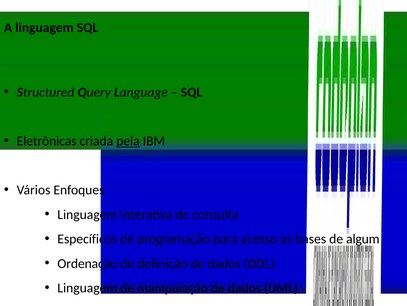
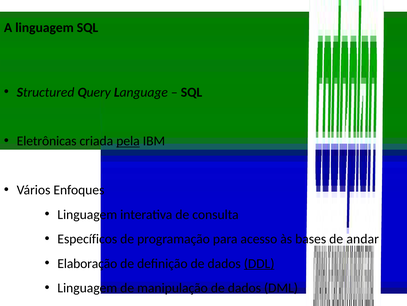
algum: algum -> andar
Ordenação: Ordenação -> Elaboração
DDL underline: none -> present
